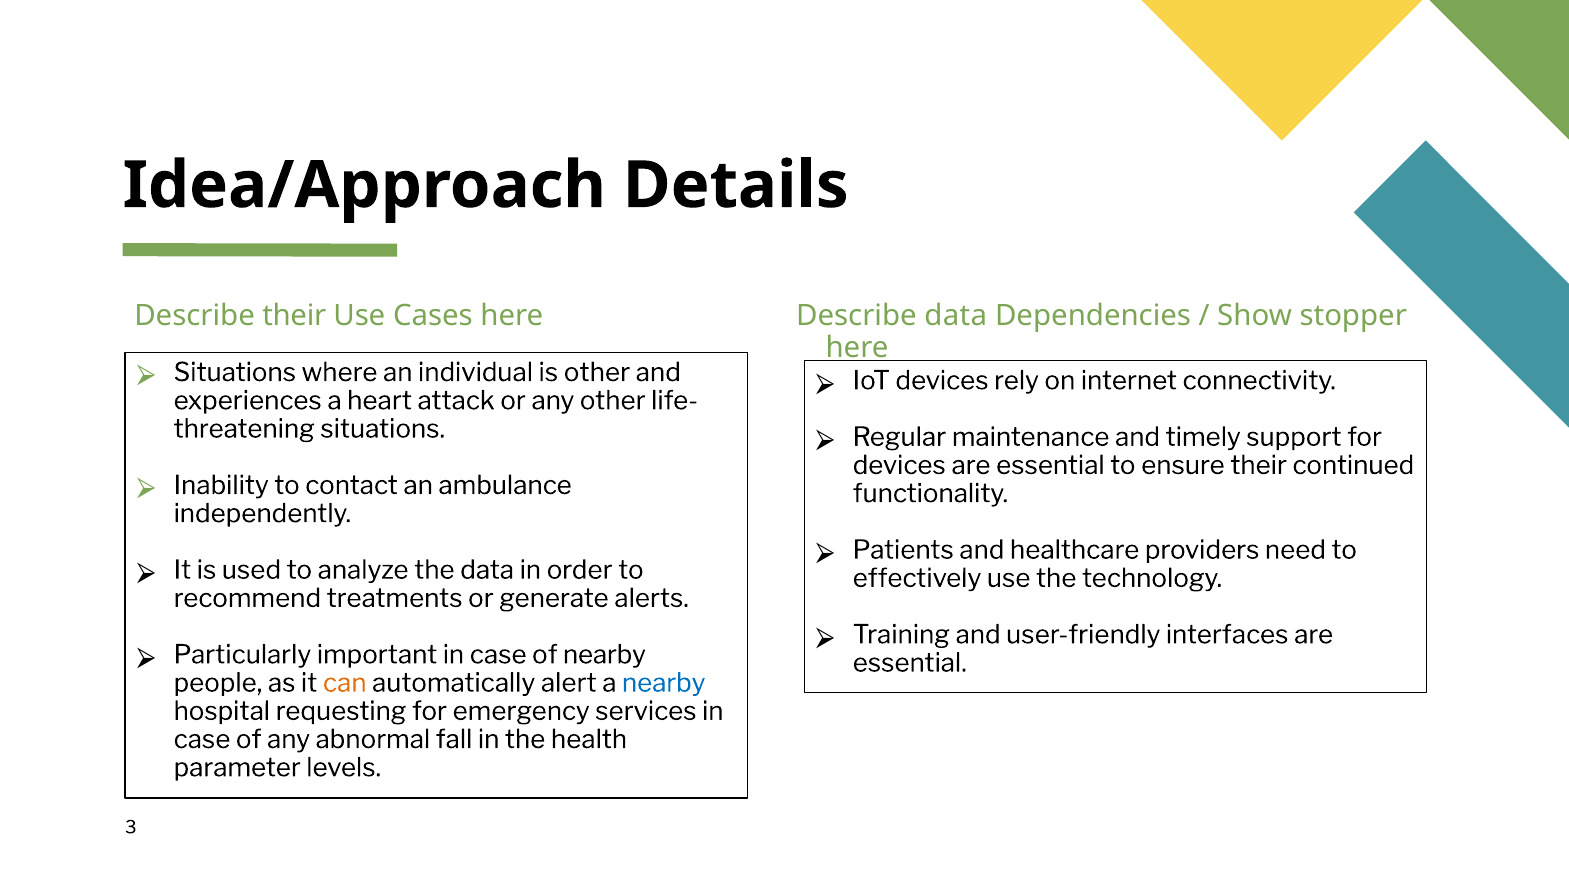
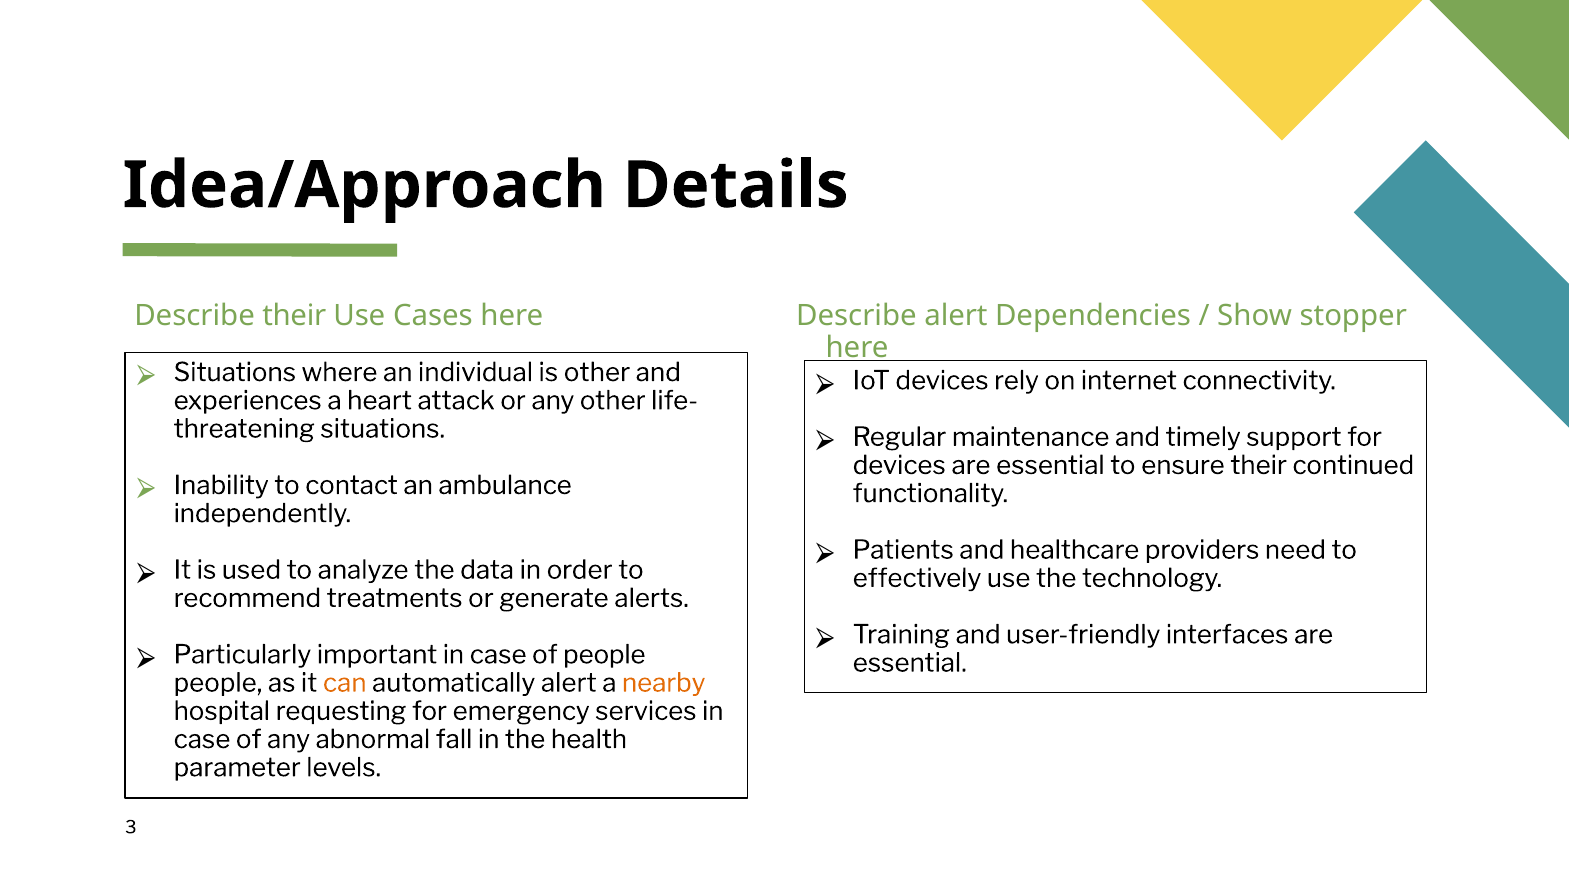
Describe data: data -> alert
of nearby: nearby -> people
nearby at (664, 683) colour: blue -> orange
